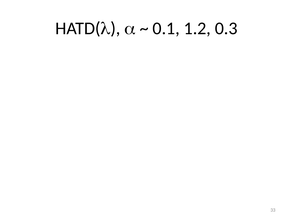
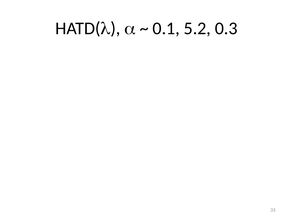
1.2: 1.2 -> 5.2
